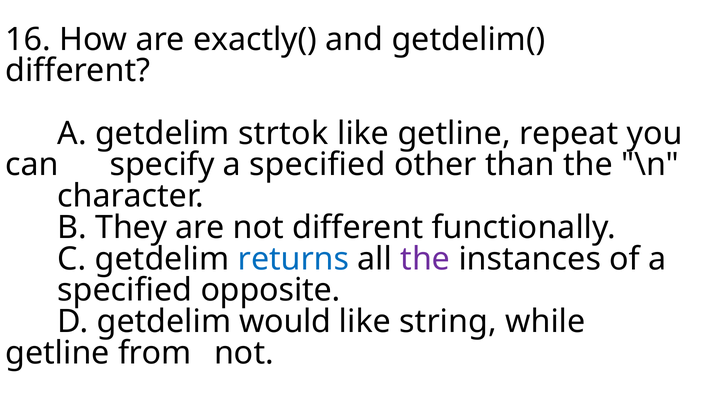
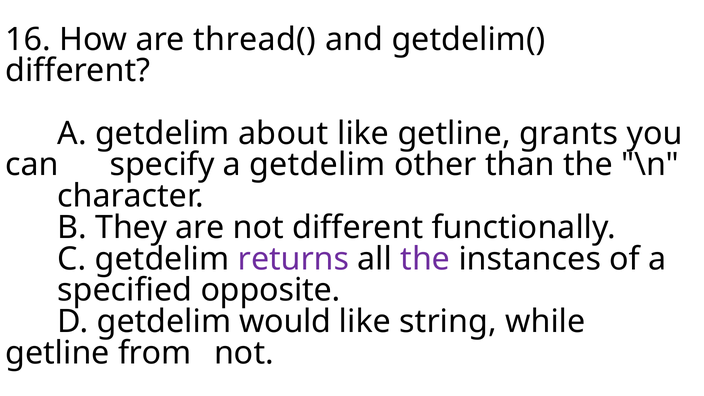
exactly(: exactly( -> thread(
strtok: strtok -> about
repeat: repeat -> grants
specify a specified: specified -> getdelim
returns colour: blue -> purple
